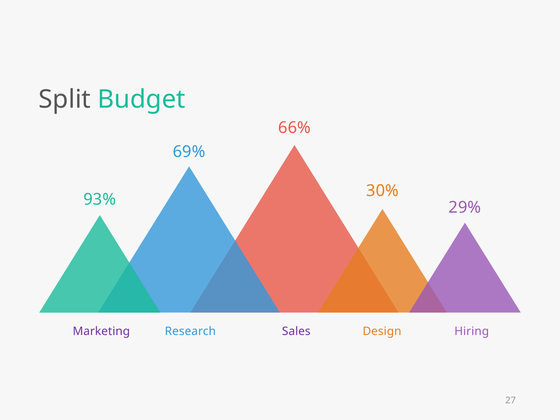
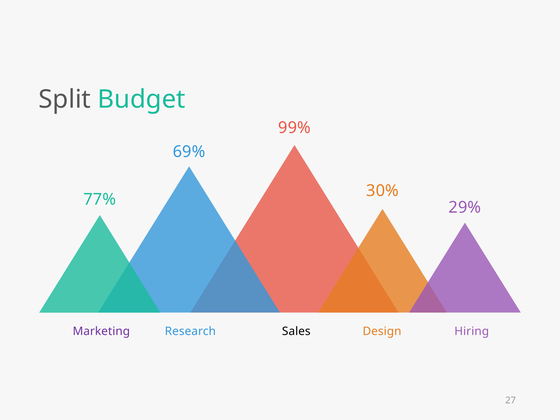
66%: 66% -> 99%
93%: 93% -> 77%
Sales colour: purple -> black
